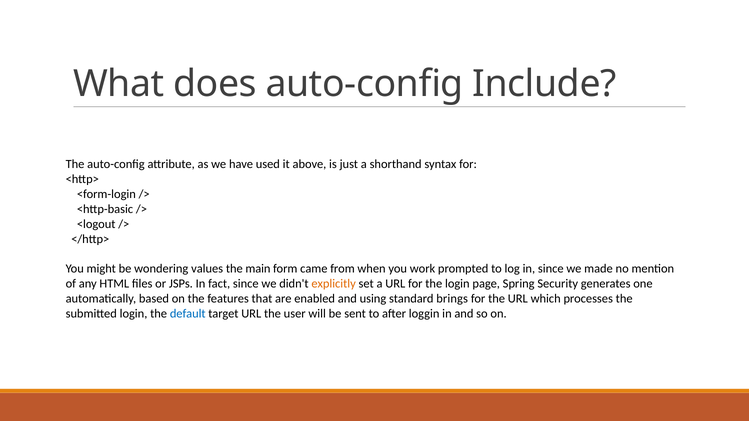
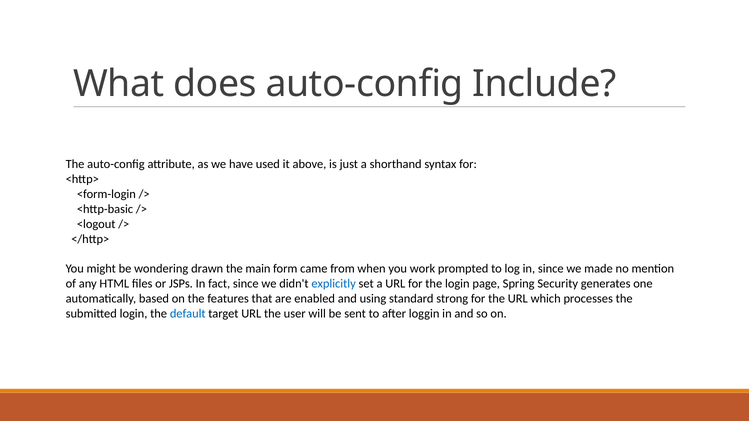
values: values -> drawn
explicitly colour: orange -> blue
brings: brings -> strong
